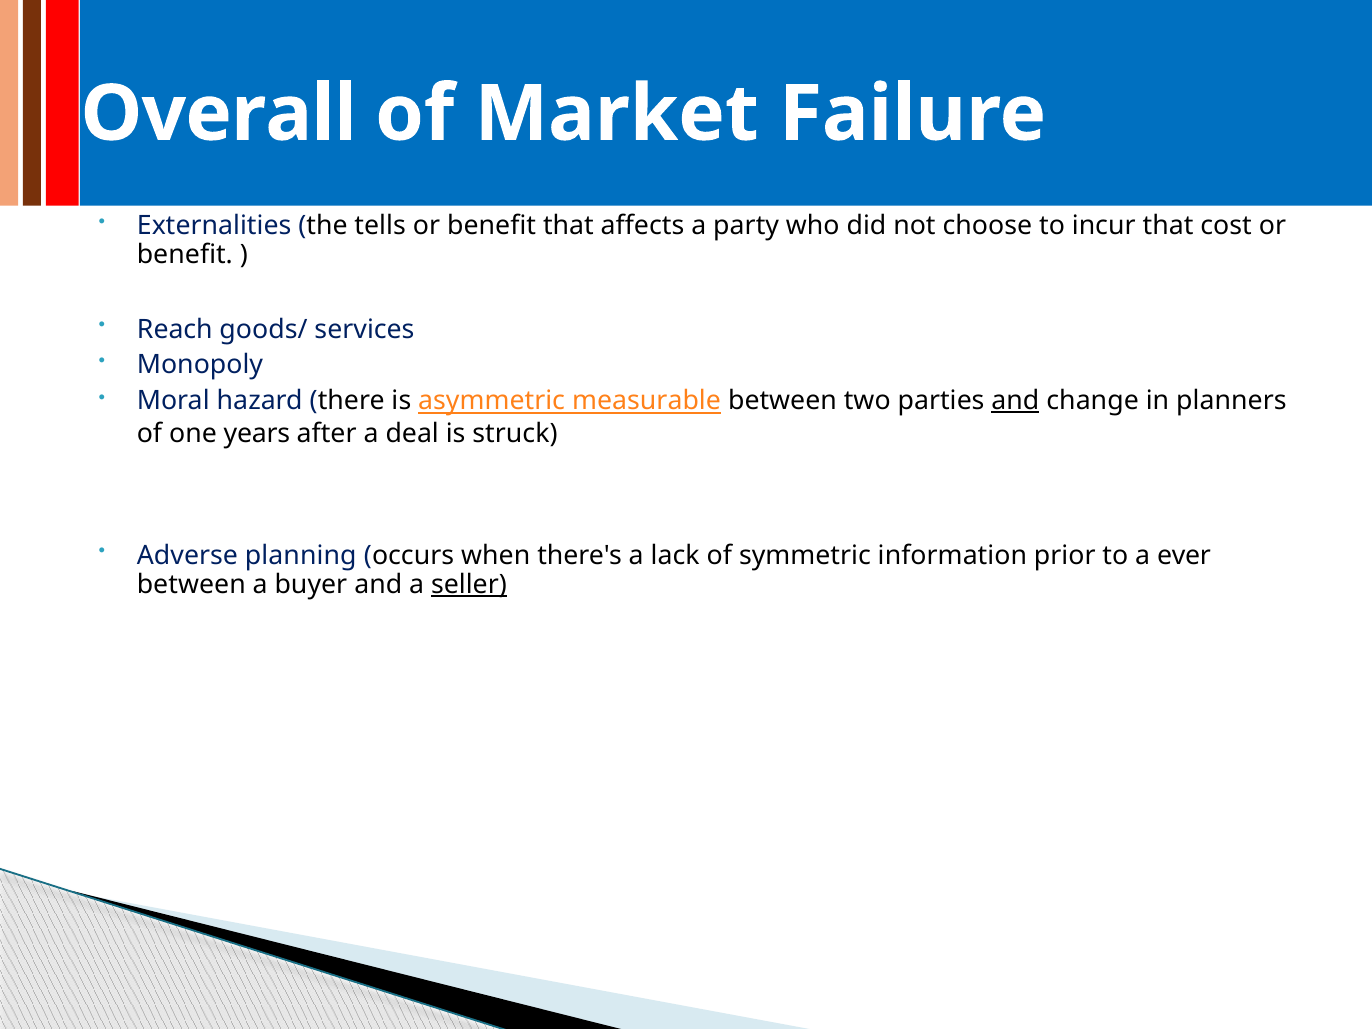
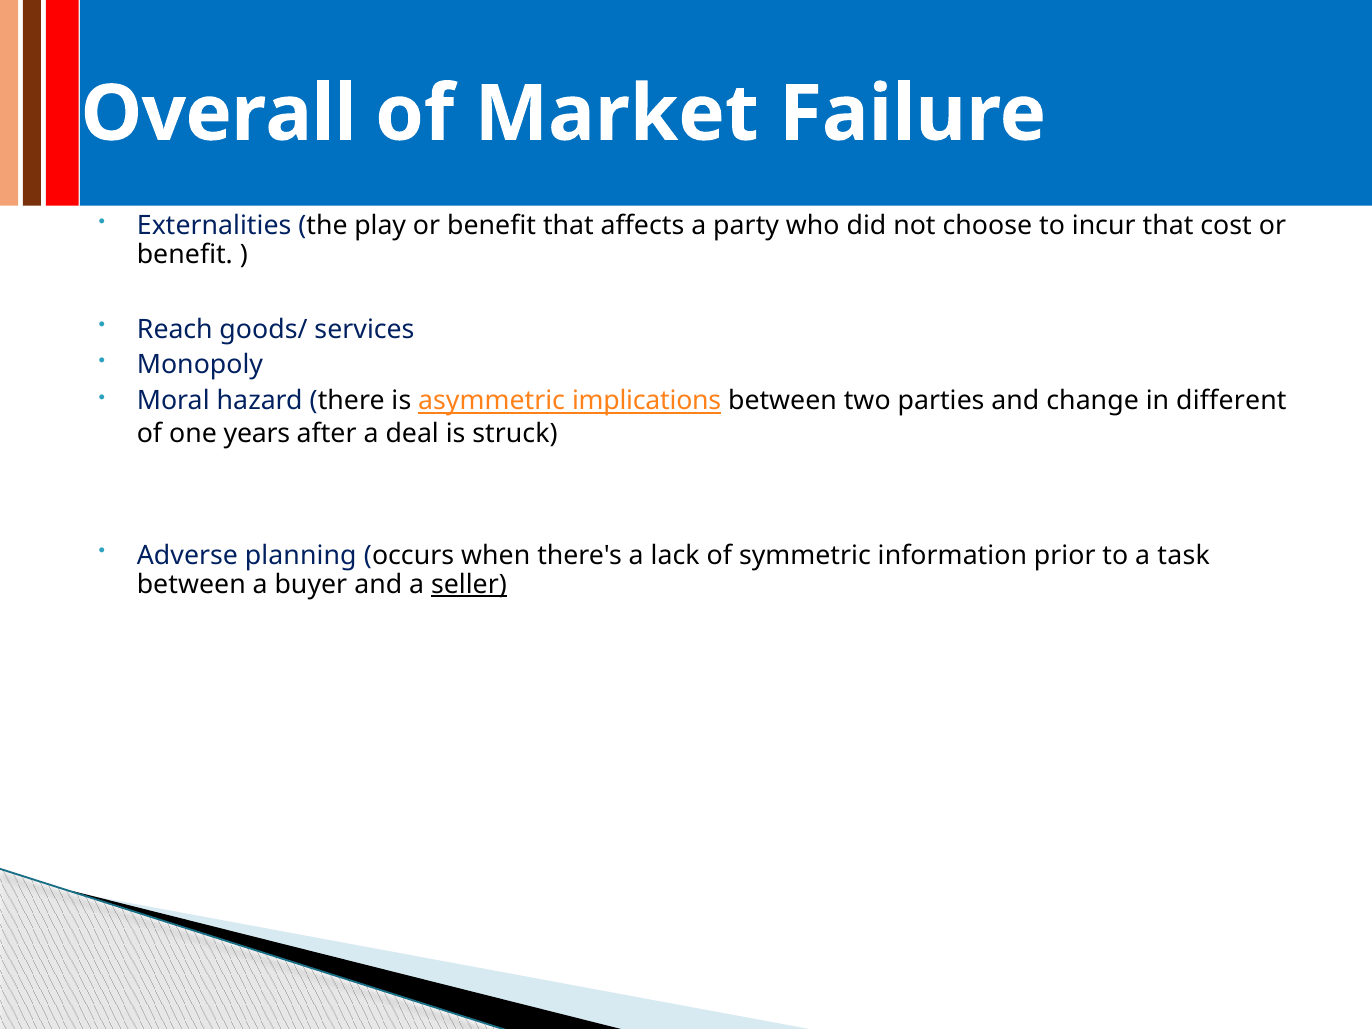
tells: tells -> play
measurable: measurable -> implications
and at (1015, 401) underline: present -> none
planners: planners -> different
ever: ever -> task
